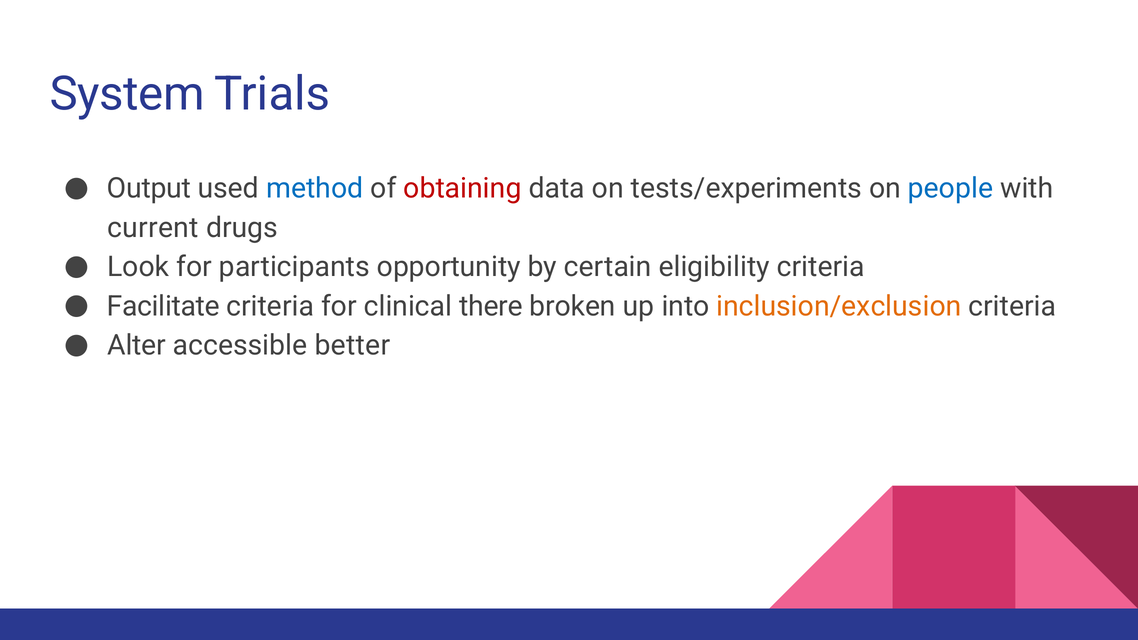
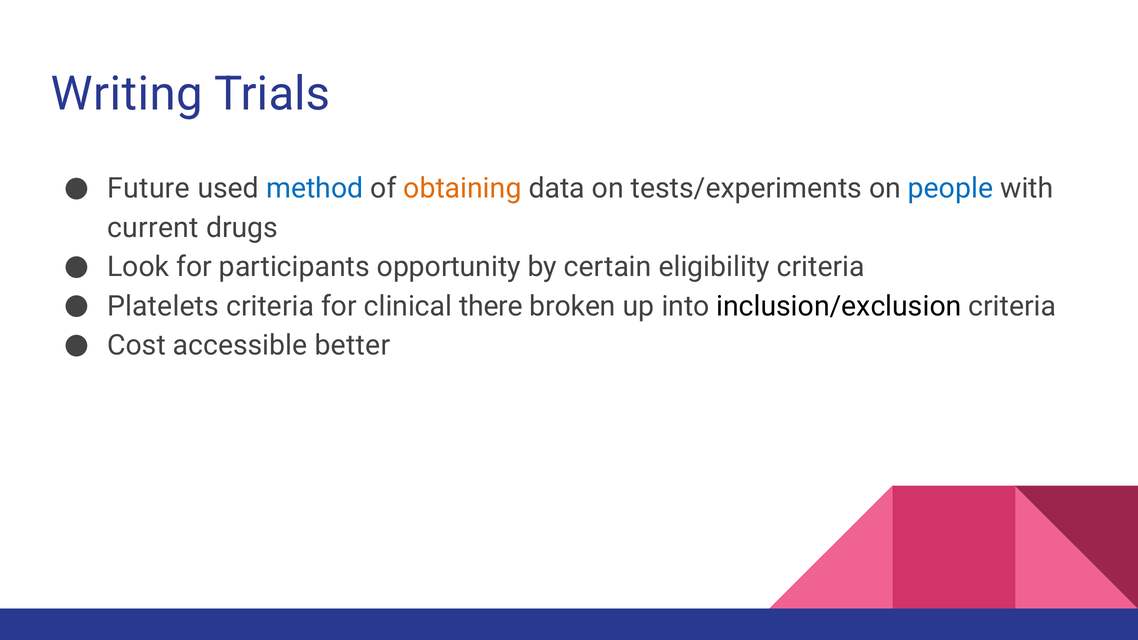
System: System -> Writing
Output: Output -> Future
obtaining colour: red -> orange
Facilitate: Facilitate -> Platelets
inclusion/exclusion colour: orange -> black
Alter: Alter -> Cost
